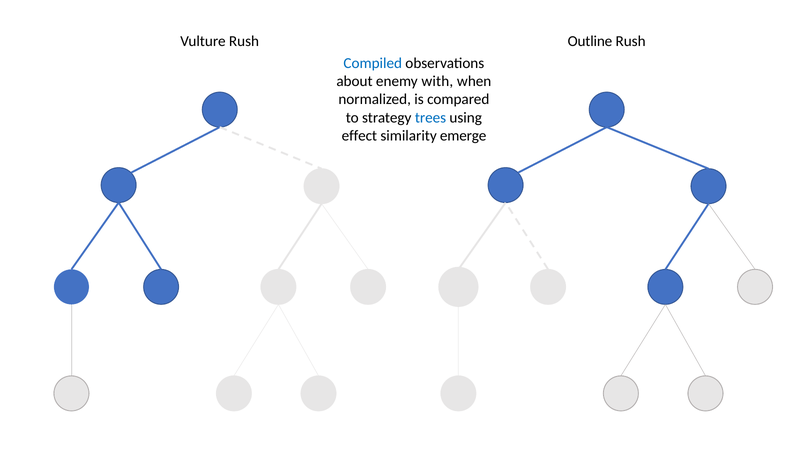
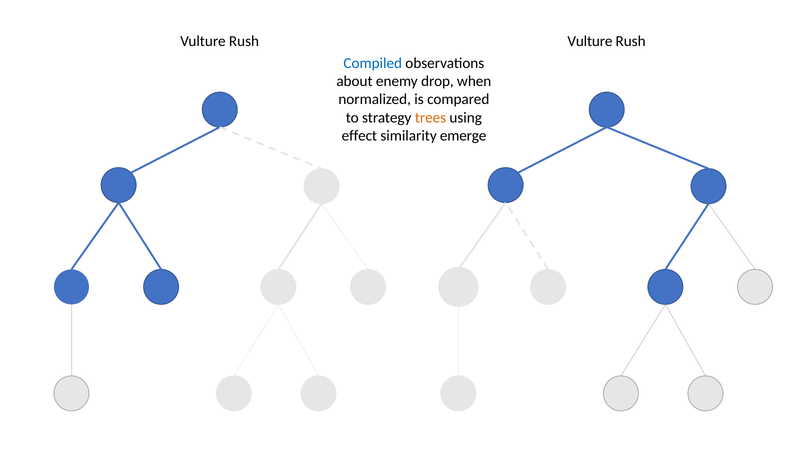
Rush Outline: Outline -> Vulture
with: with -> drop
trees colour: blue -> orange
